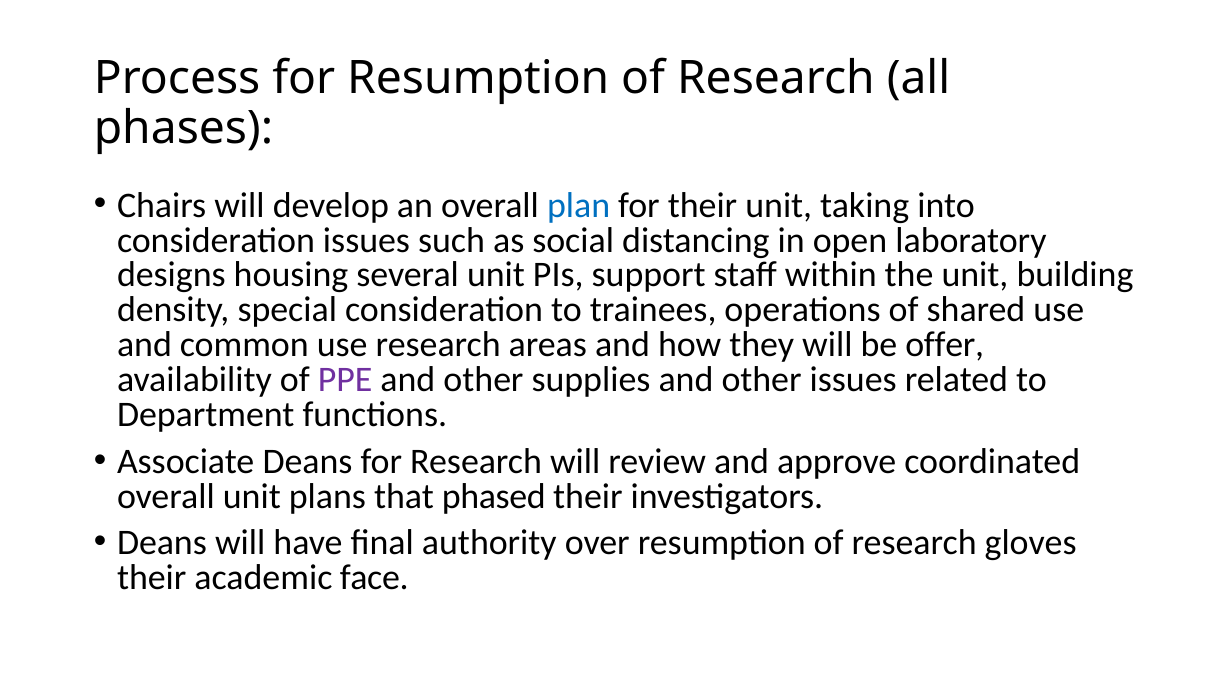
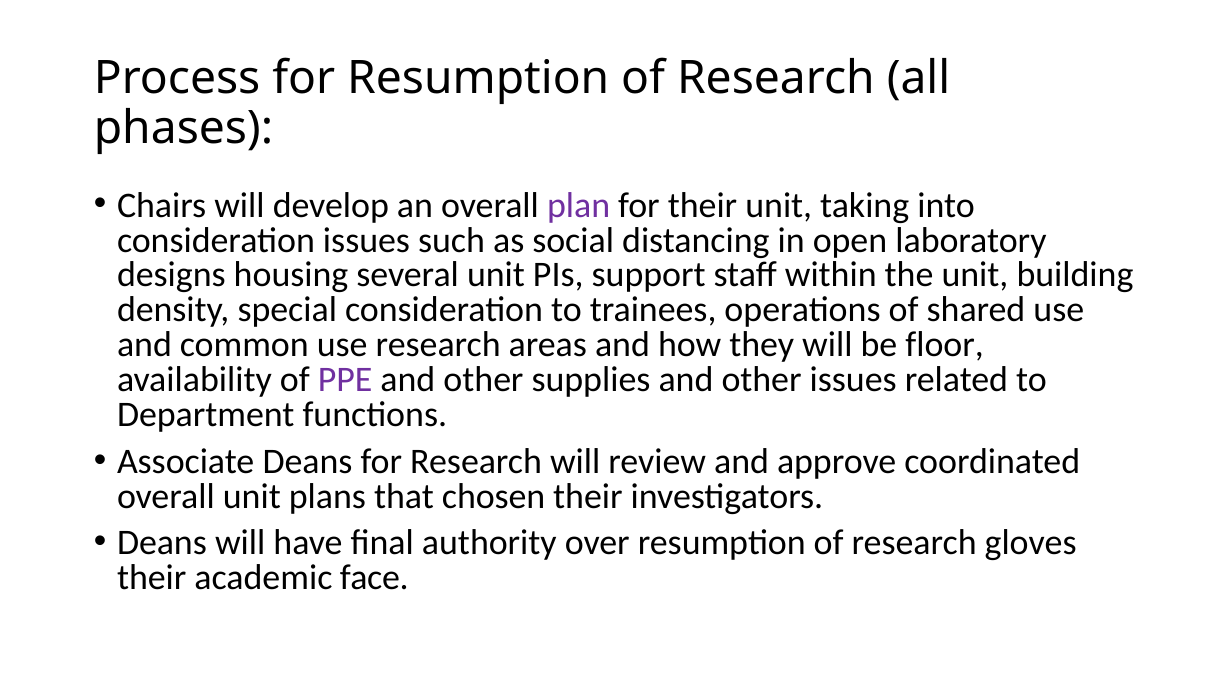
plan colour: blue -> purple
offer: offer -> floor
phased: phased -> chosen
